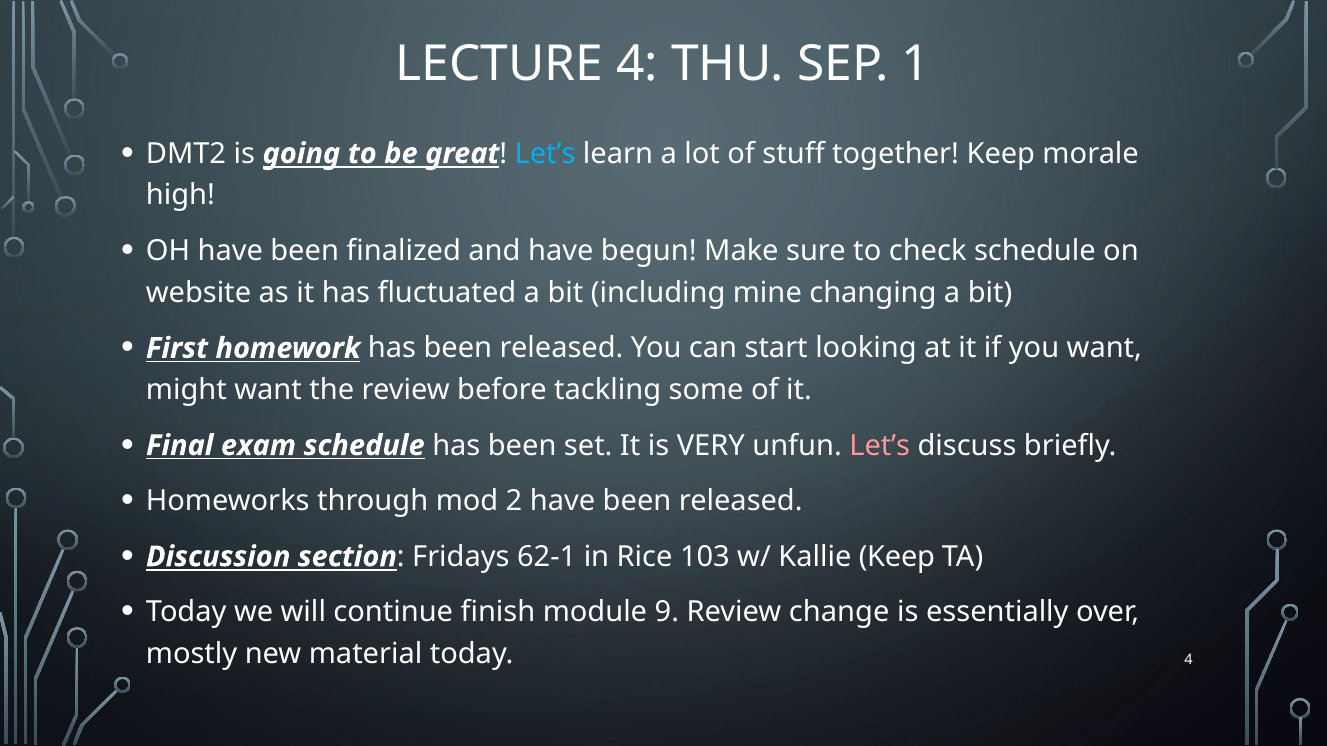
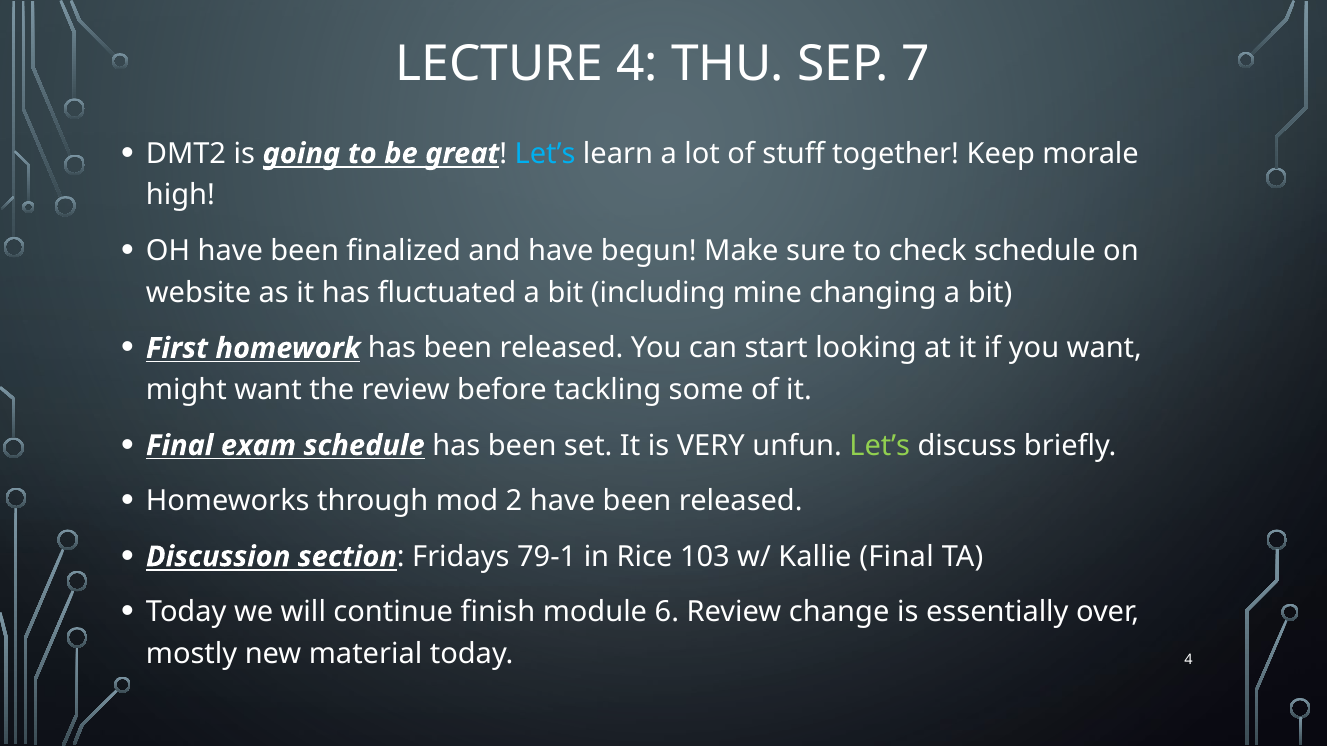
1: 1 -> 7
Let’s at (880, 446) colour: pink -> light green
62-1: 62-1 -> 79-1
Kallie Keep: Keep -> Final
9: 9 -> 6
